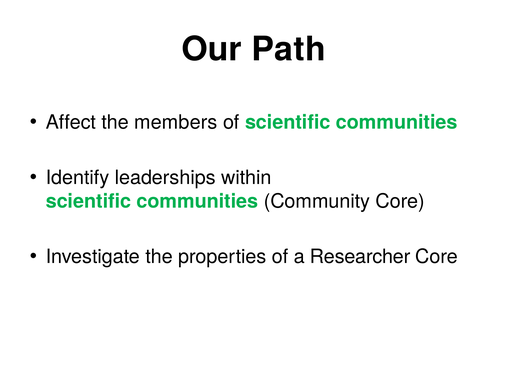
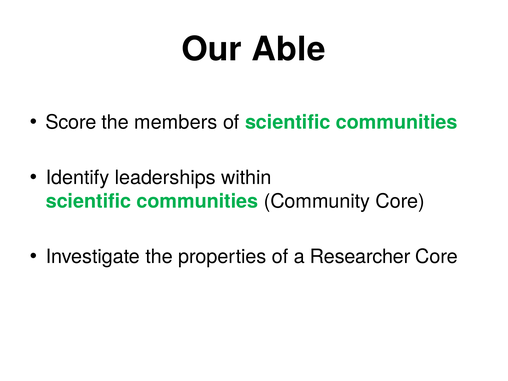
Path: Path -> Able
Affect: Affect -> Score
